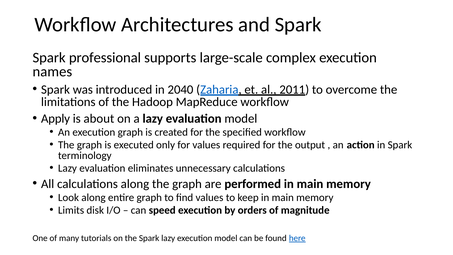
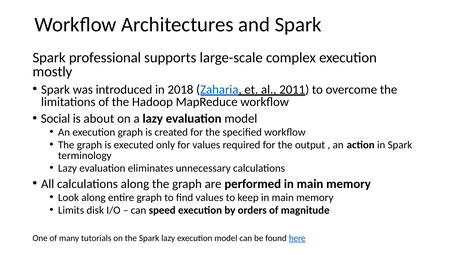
names: names -> mostly
2040: 2040 -> 2018
Apply: Apply -> Social
